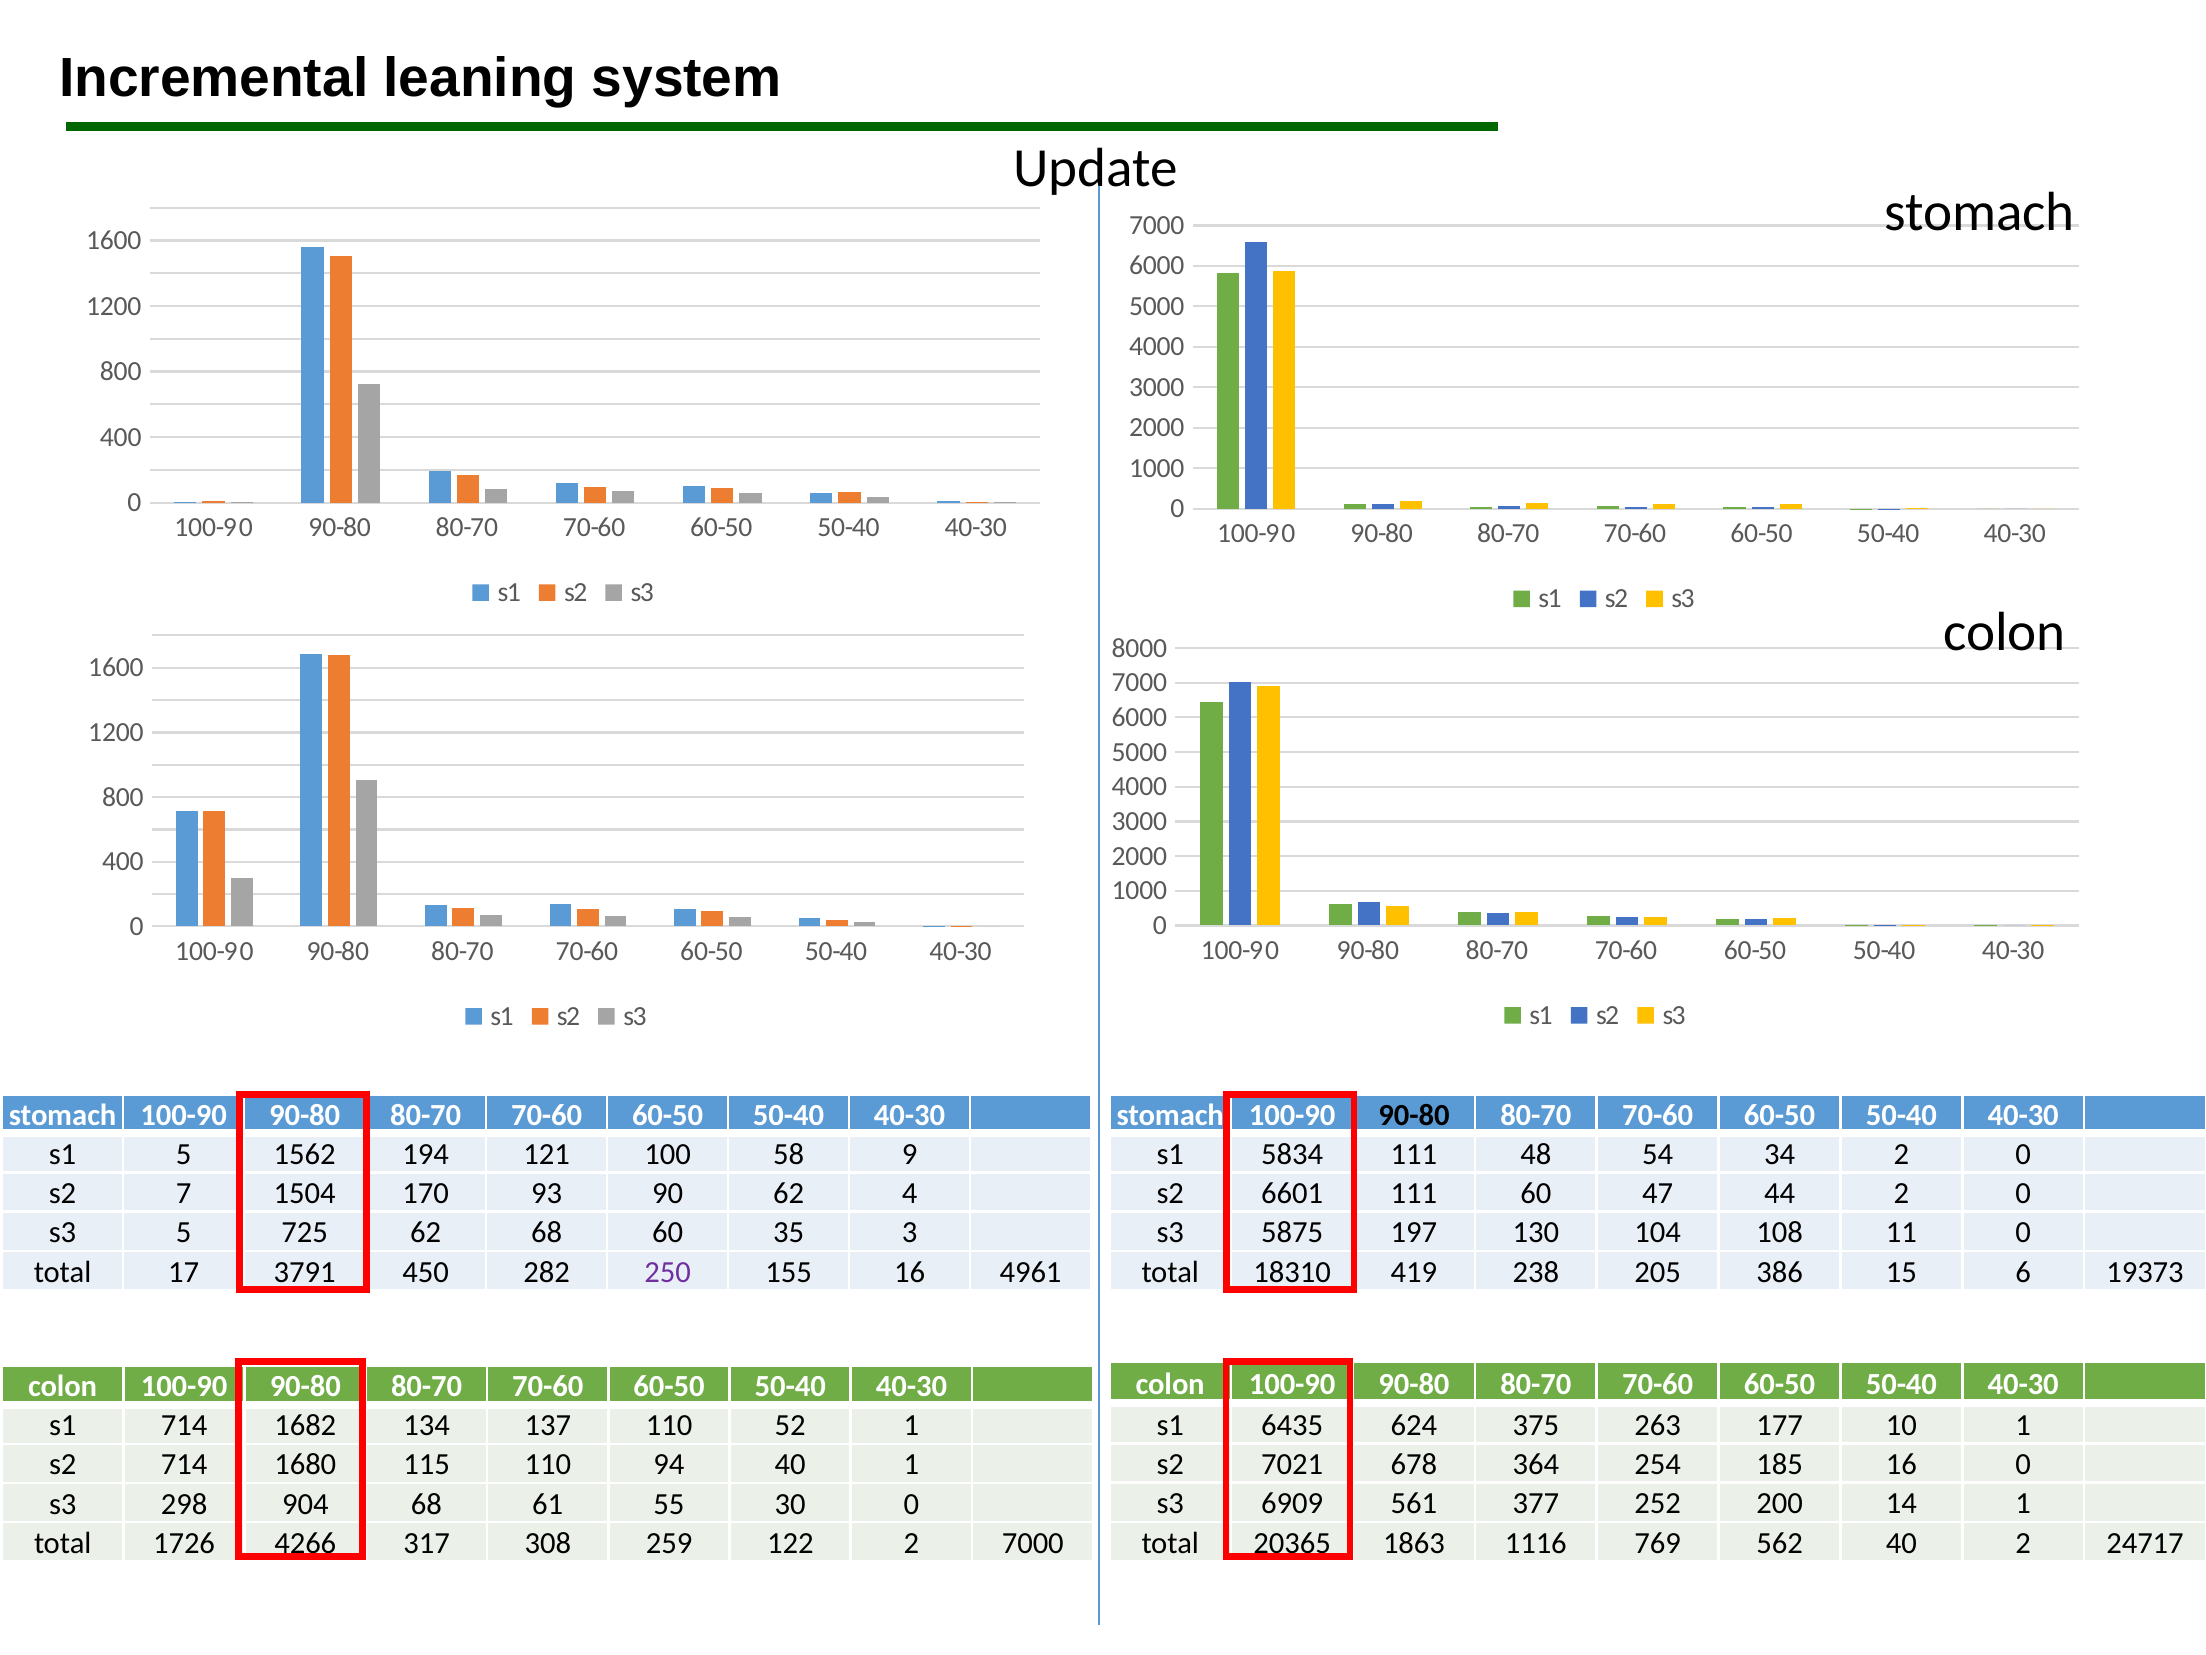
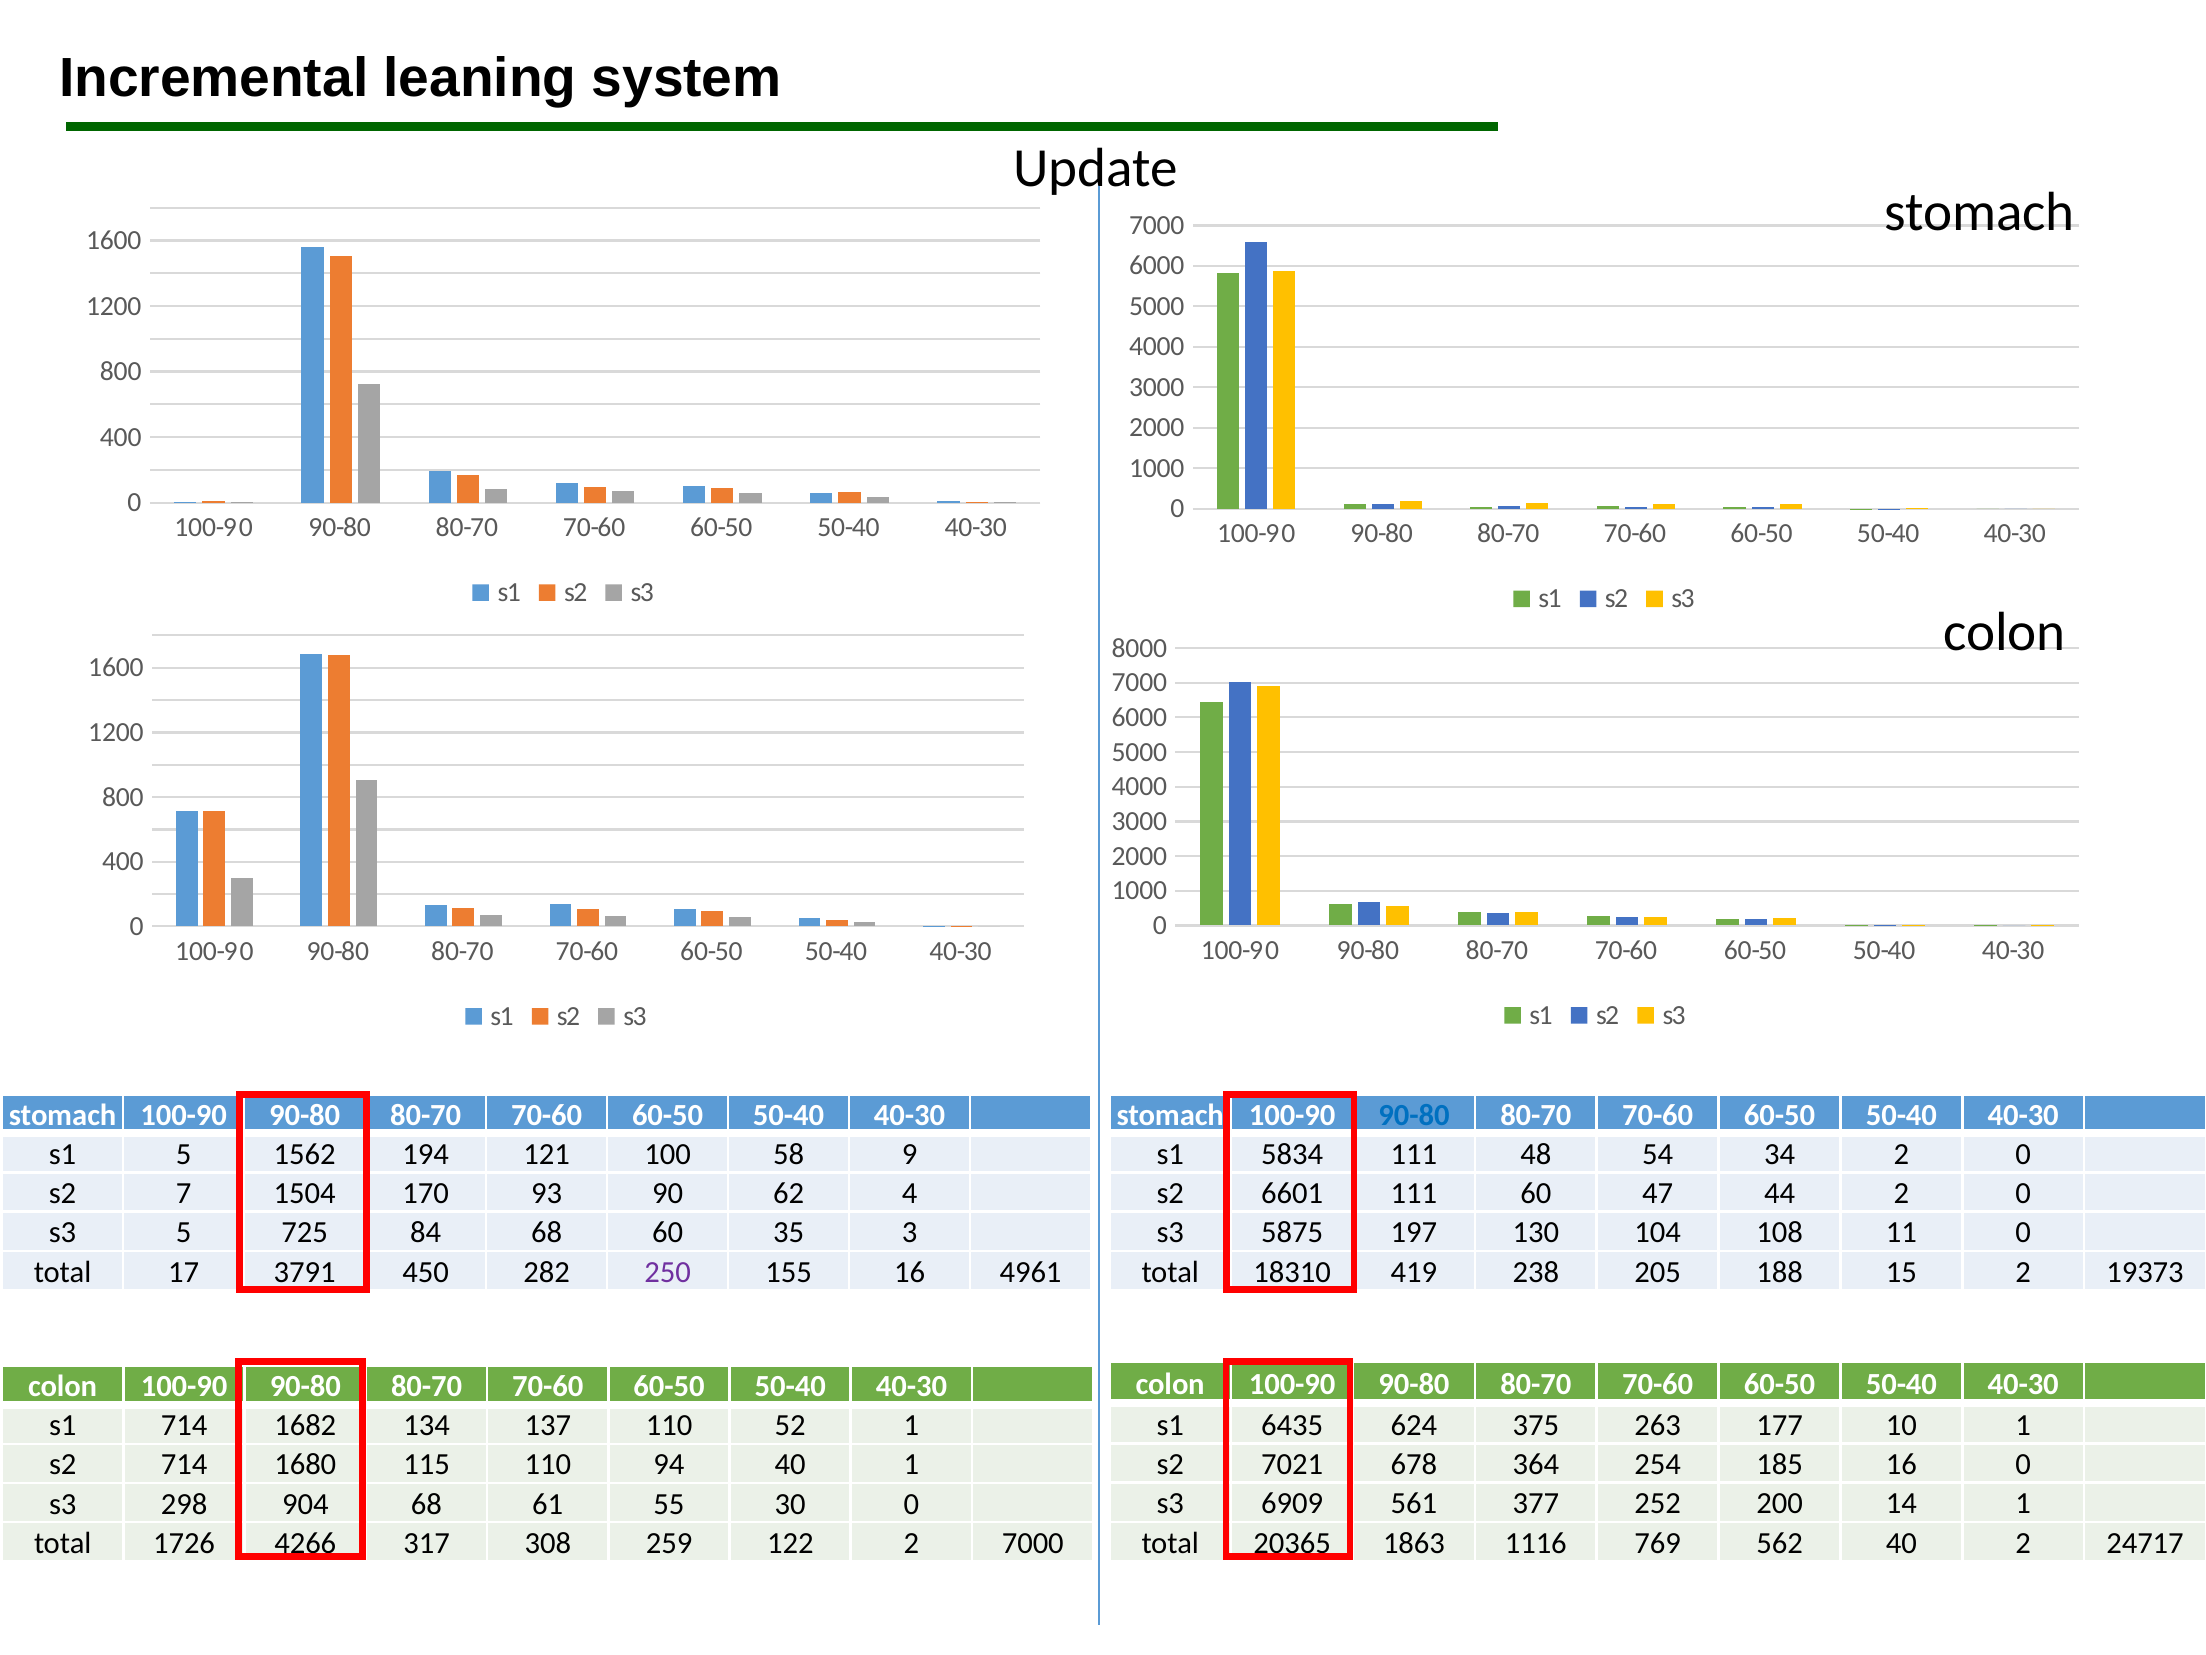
90-80 at (1414, 1115) colour: black -> blue
725 62: 62 -> 84
386: 386 -> 188
15 6: 6 -> 2
